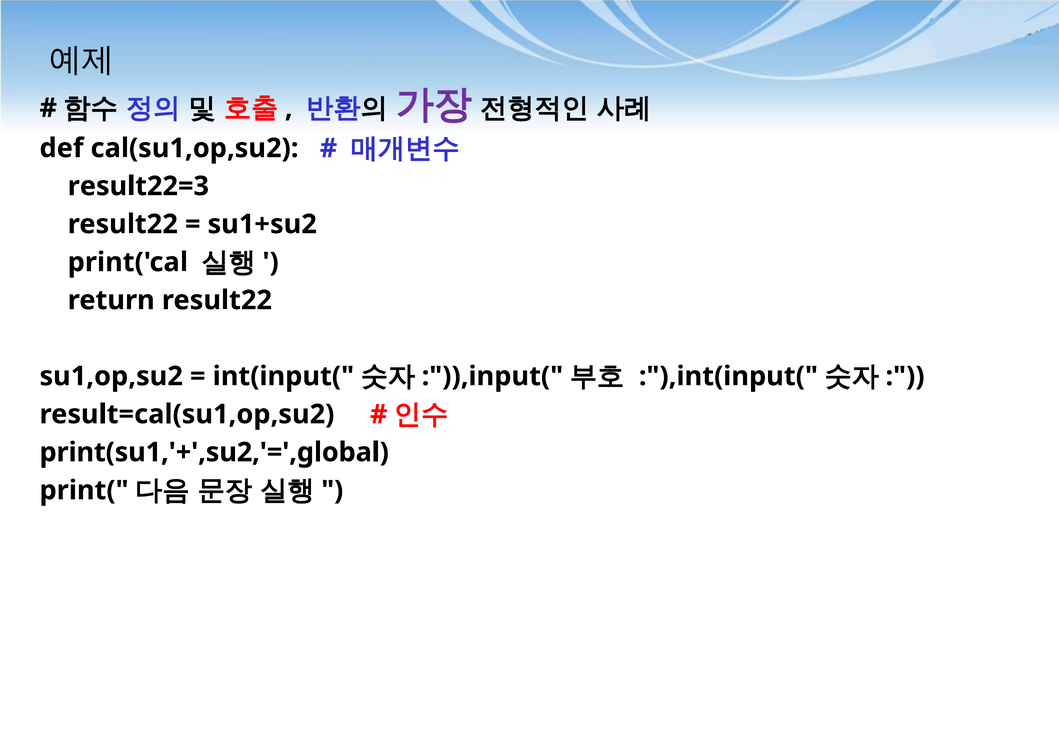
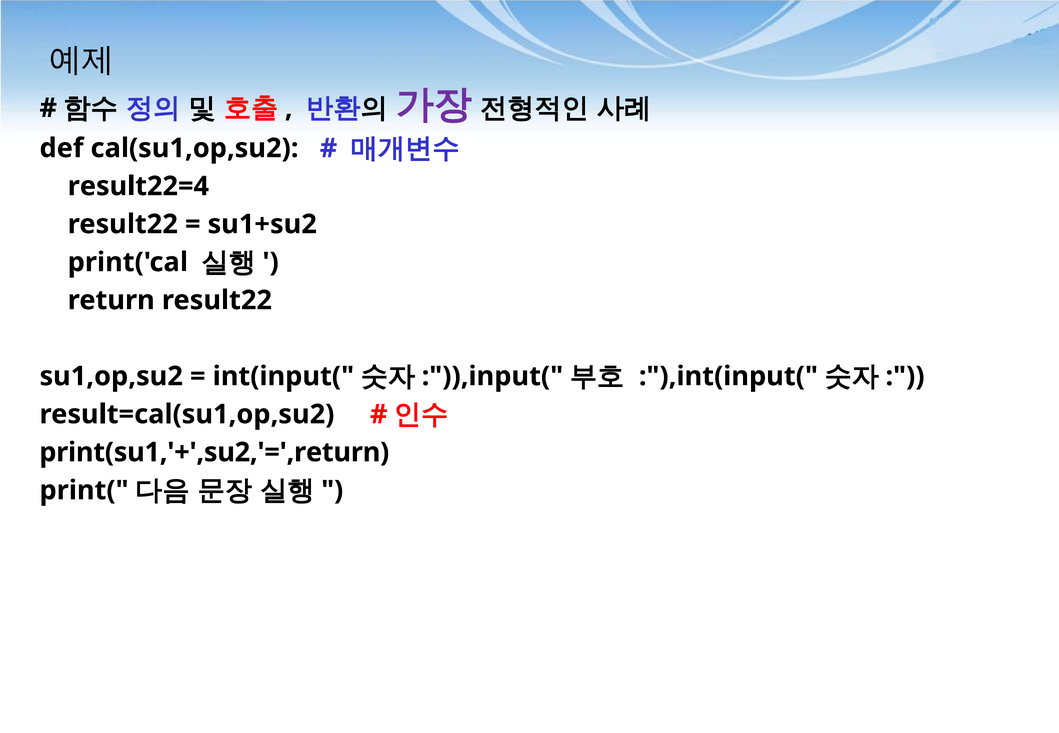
result22=3: result22=3 -> result22=4
print(su1,'+',su2,'=',global: print(su1,'+',su2,'=',global -> print(su1,'+',su2,'=',return
